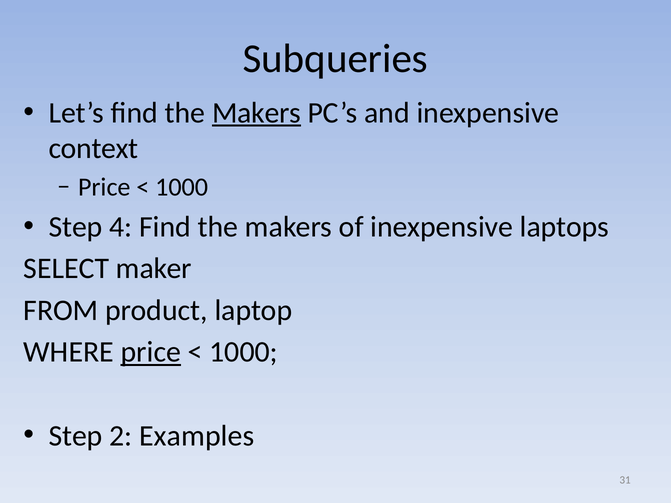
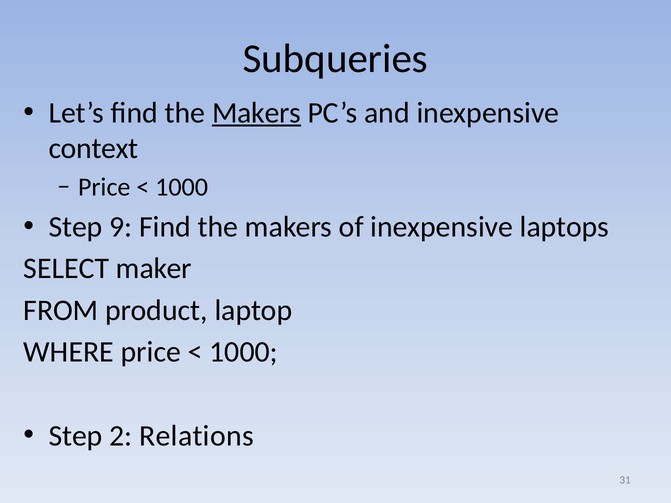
4: 4 -> 9
price at (151, 352) underline: present -> none
Examples: Examples -> Relations
